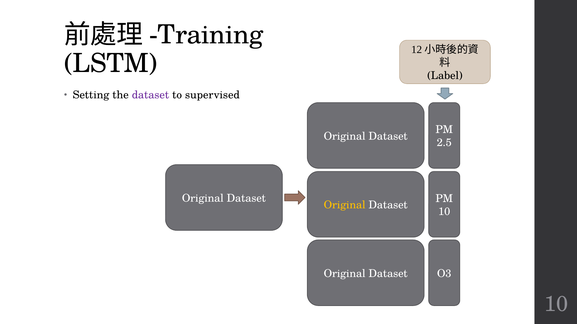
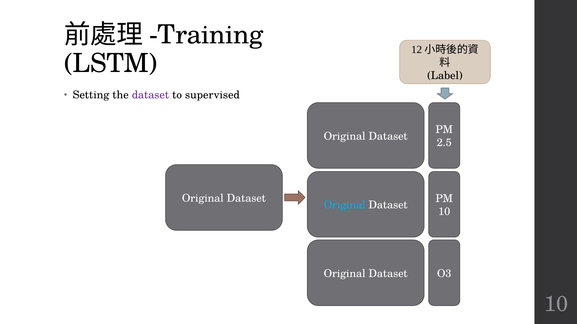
Original at (345, 205) colour: yellow -> light blue
